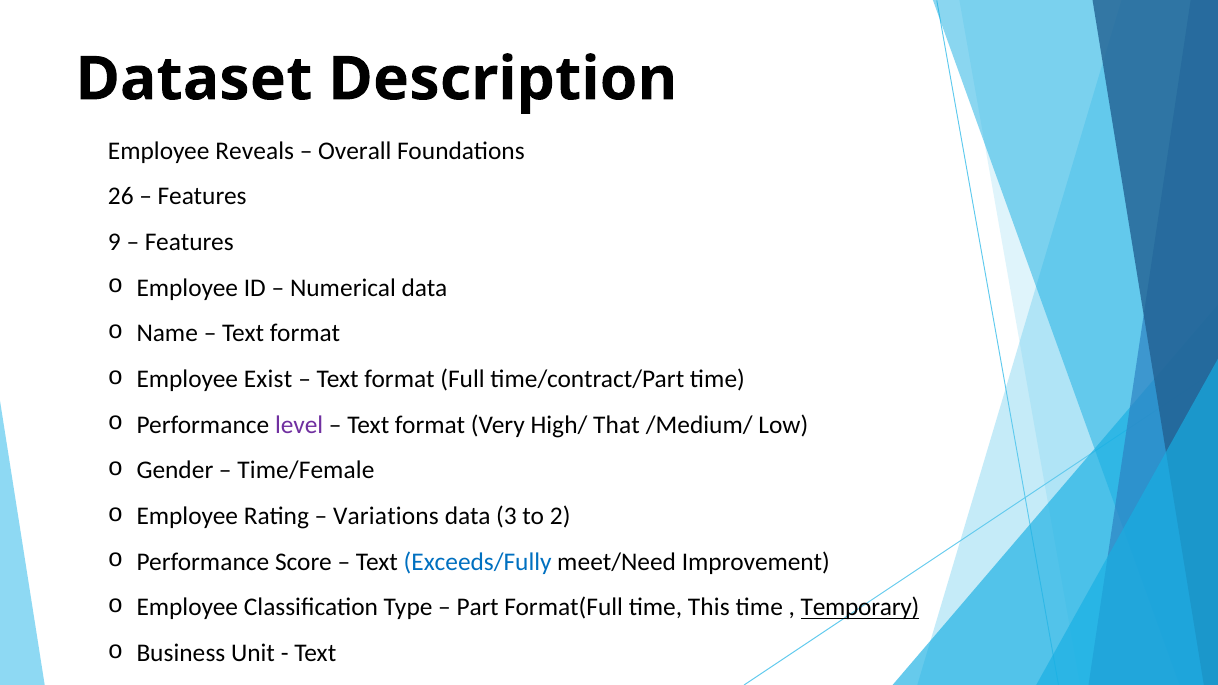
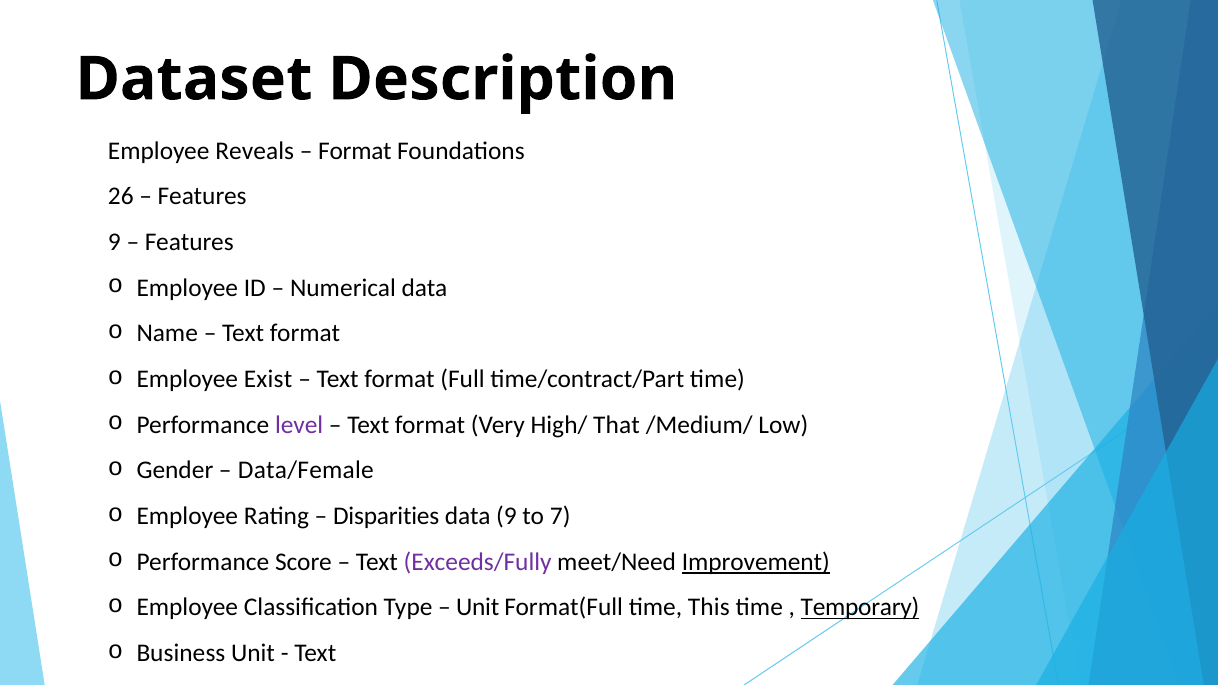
Overall at (355, 151): Overall -> Format
Time/Female: Time/Female -> Data/Female
Variations: Variations -> Disparities
data 3: 3 -> 9
2: 2 -> 7
Exceeds/Fully colour: blue -> purple
Improvement underline: none -> present
Part at (478, 608): Part -> Unit
